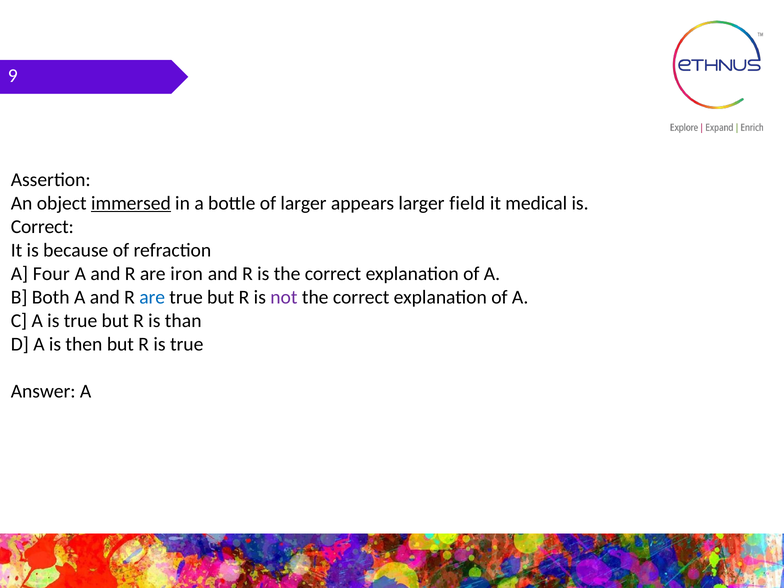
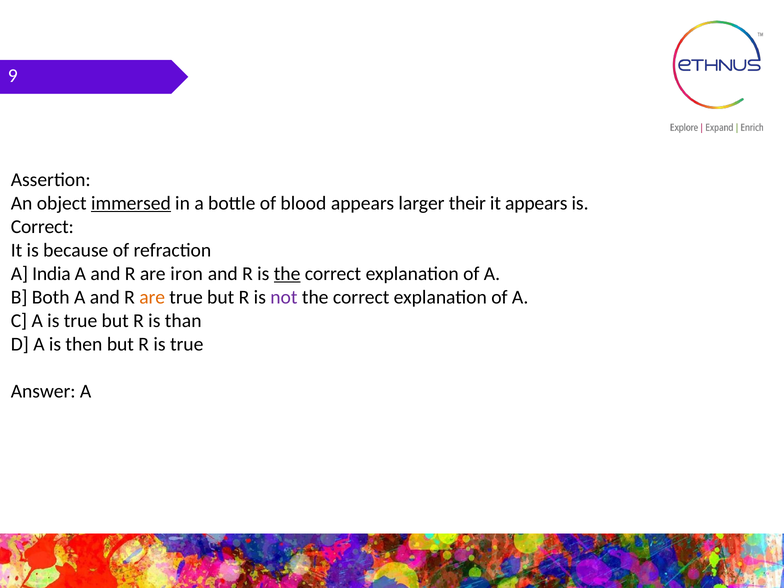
of larger: larger -> blood
field: field -> their
it medical: medical -> appears
Four: Four -> India
the at (287, 274) underline: none -> present
are at (152, 297) colour: blue -> orange
